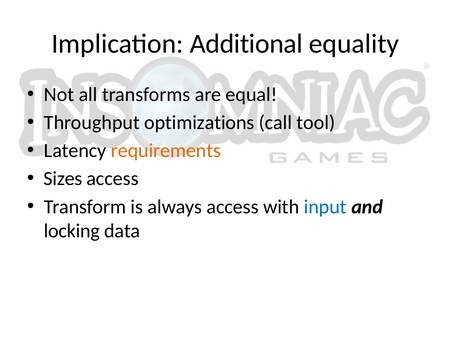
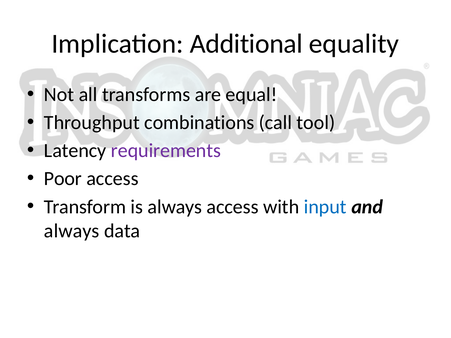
optimizations: optimizations -> combinations
requirements colour: orange -> purple
Sizes: Sizes -> Poor
locking at (72, 231): locking -> always
